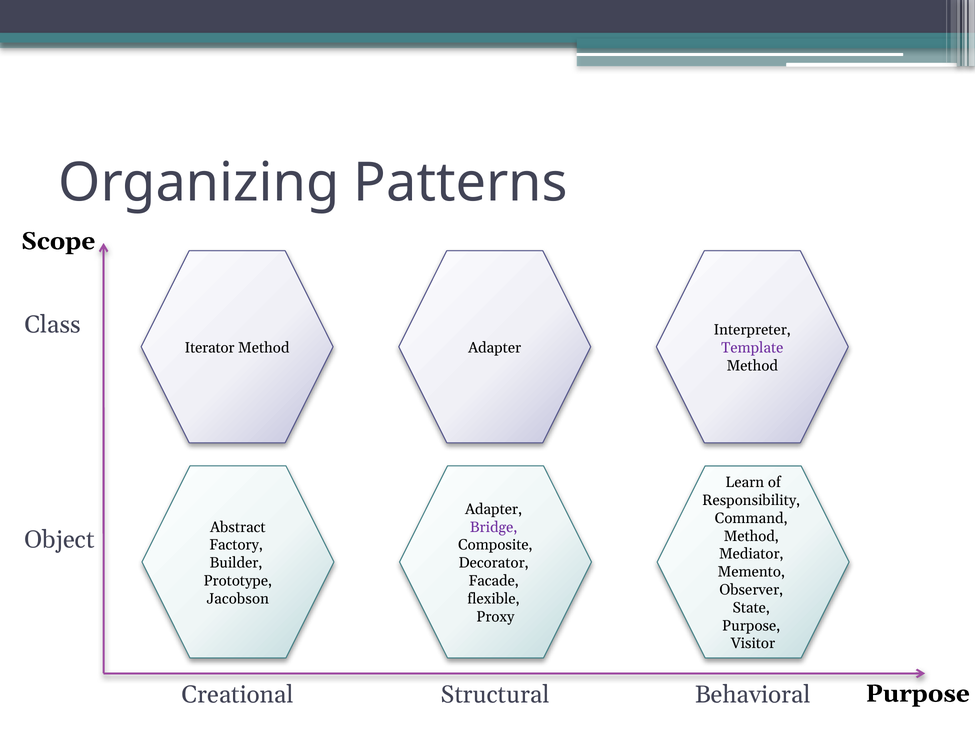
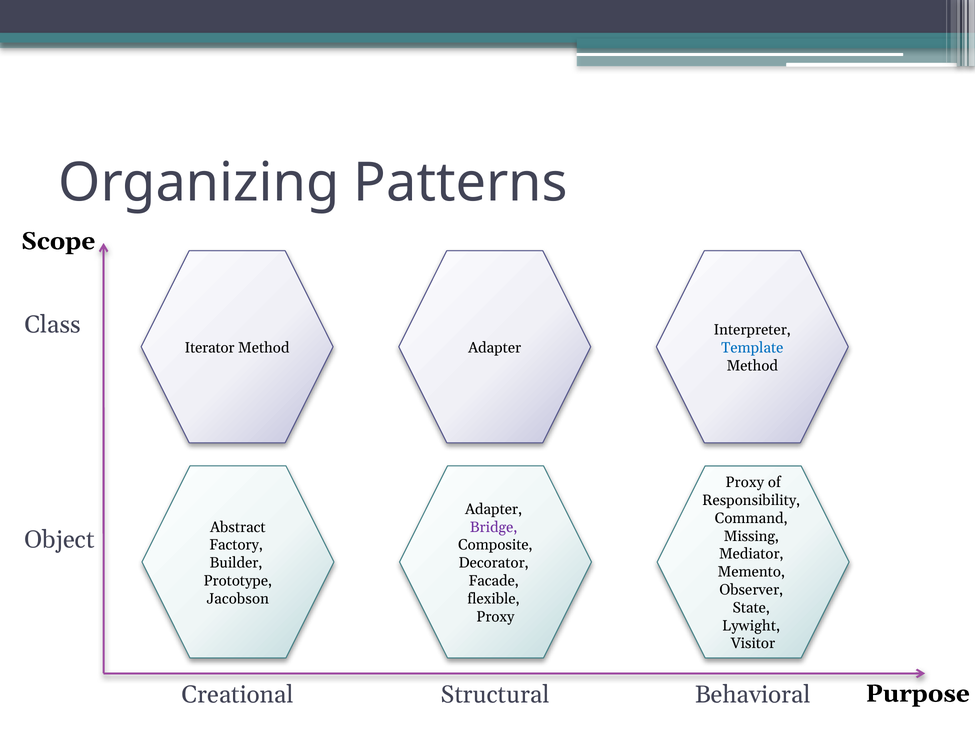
Template colour: purple -> blue
Learn at (745, 482): Learn -> Proxy
Method at (751, 536): Method -> Missing
Purpose at (751, 625): Purpose -> Lywight
